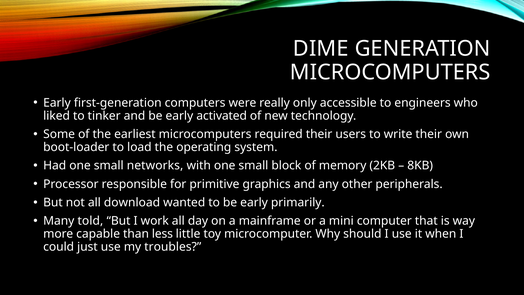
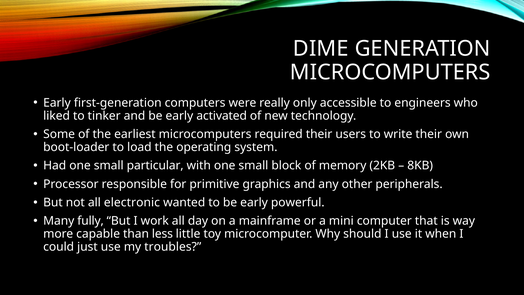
networks: networks -> particular
download: download -> electronic
primarily: primarily -> powerful
told: told -> fully
